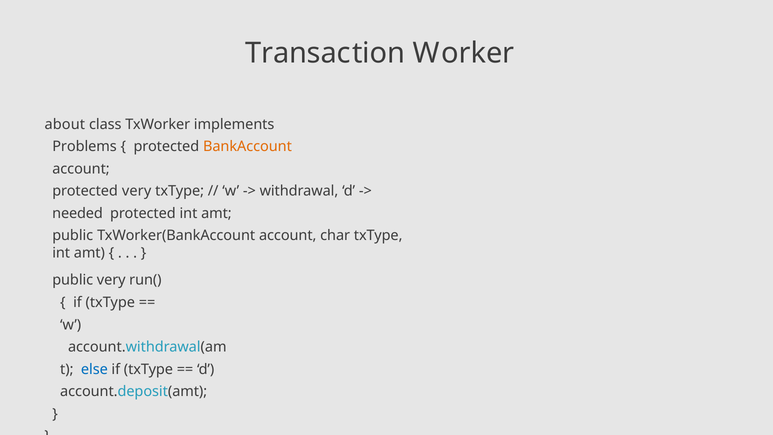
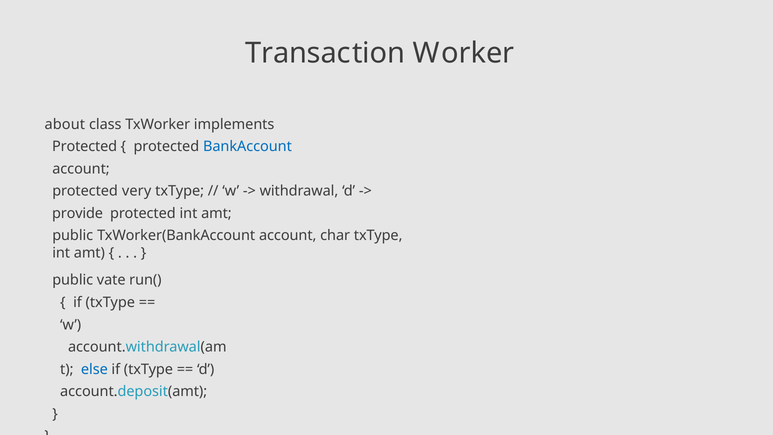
Problems at (85, 147): Problems -> Protected
BankAccount colour: orange -> blue
needed: needed -> provide
public very: very -> vate
